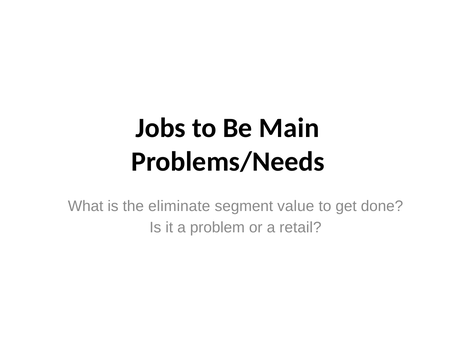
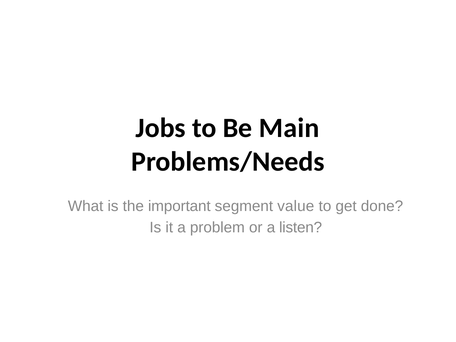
eliminate: eliminate -> important
retail: retail -> listen
